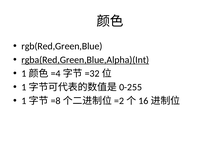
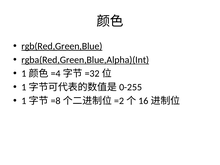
rgb(Red,Green,Blue underline: none -> present
